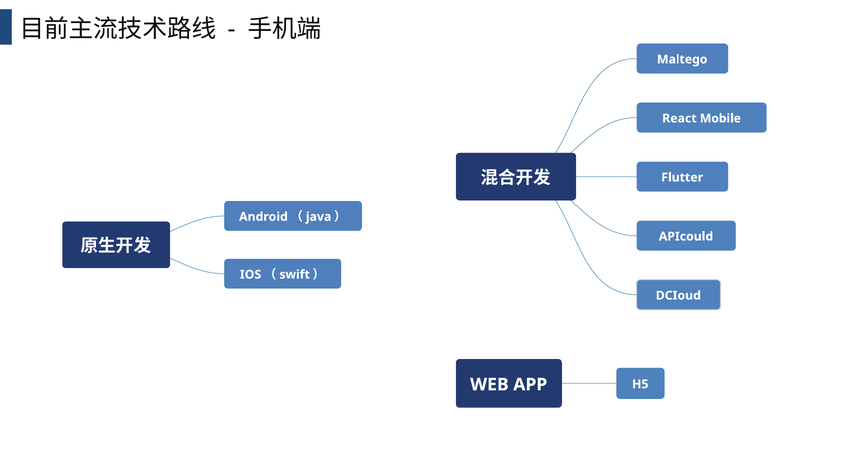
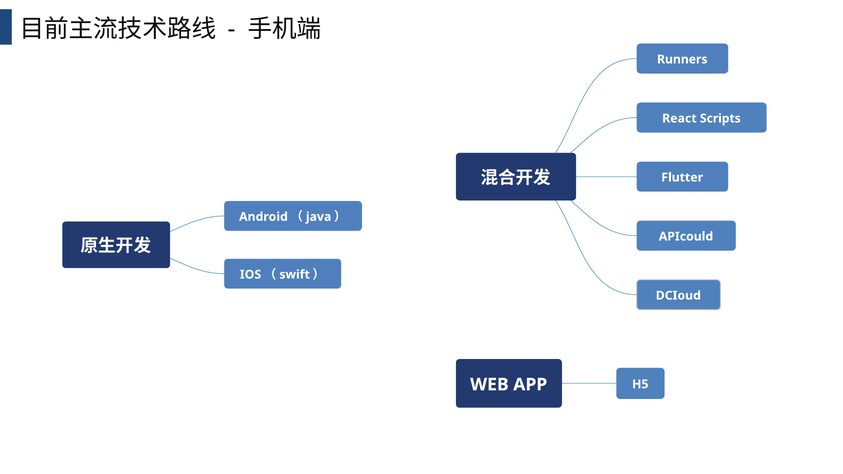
Maltego: Maltego -> Runners
Mobile: Mobile -> Scripts
